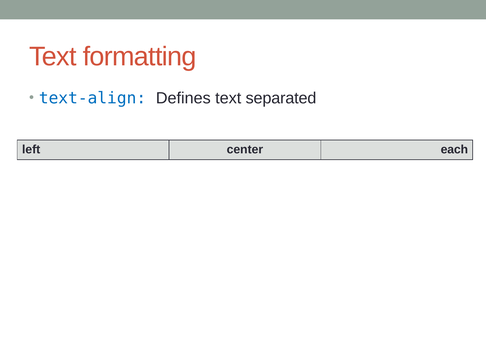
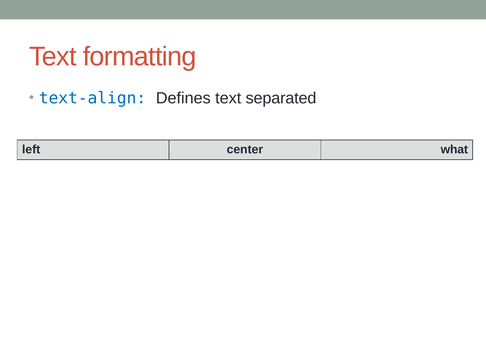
each: each -> what
